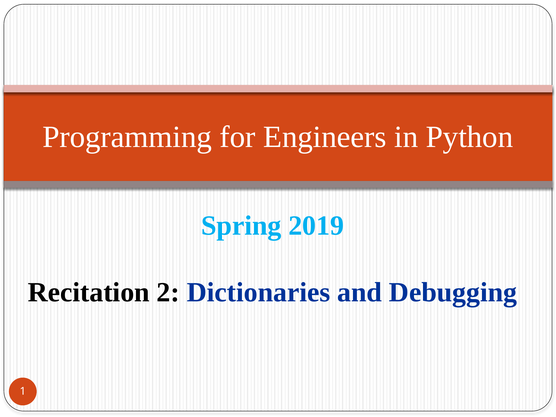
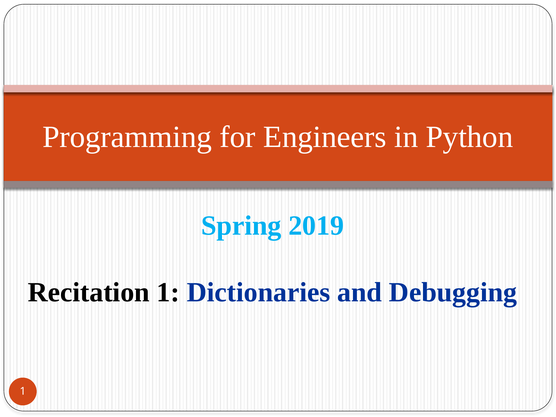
Recitation 2: 2 -> 1
